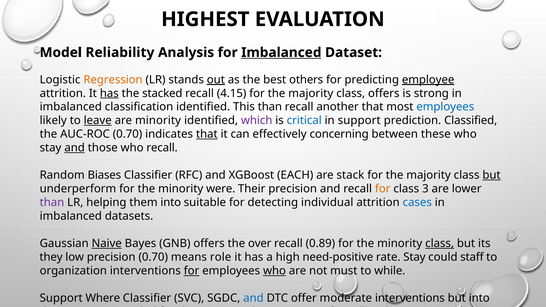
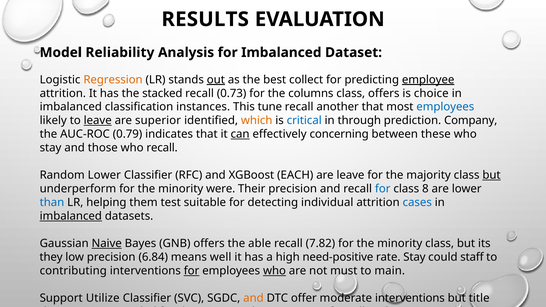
HIGHEST: HIGHEST -> RESULTS
Imbalanced at (281, 53) underline: present -> none
others: others -> collect
has at (109, 93) underline: present -> none
4.15: 4.15 -> 0.73
majority at (311, 93): majority -> columns
strong: strong -> choice
classification identified: identified -> instances
This than: than -> tune
are minority: minority -> superior
which colour: purple -> orange
in support: support -> through
Classified: Classified -> Company
AUC-ROC 0.70: 0.70 -> 0.79
that at (207, 134) underline: present -> none
can underline: none -> present
and at (75, 148) underline: present -> none
Random Biases: Biases -> Lower
are stack: stack -> leave
for at (383, 189) colour: orange -> blue
3: 3 -> 8
than at (52, 203) colour: purple -> blue
them into: into -> test
imbalanced at (71, 216) underline: none -> present
over: over -> able
0.89: 0.89 -> 7.82
class at (440, 244) underline: present -> none
precision 0.70: 0.70 -> 6.84
role: role -> well
organization: organization -> contributing
while: while -> main
Where: Where -> Utilize
and at (253, 298) colour: blue -> orange
but into: into -> title
